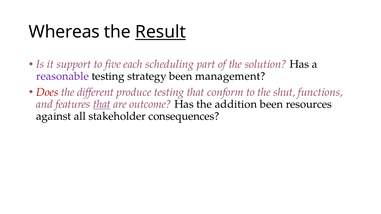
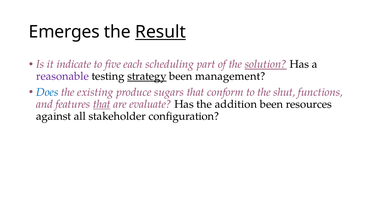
Whereas: Whereas -> Emerges
support: support -> indicate
solution underline: none -> present
strategy underline: none -> present
Does colour: red -> blue
different: different -> existing
produce testing: testing -> sugars
outcome: outcome -> evaluate
consequences: consequences -> configuration
